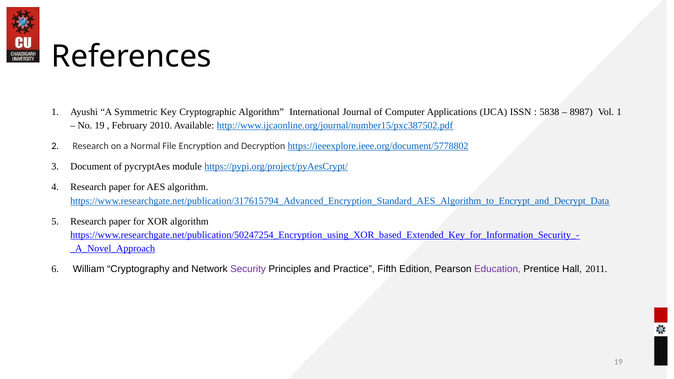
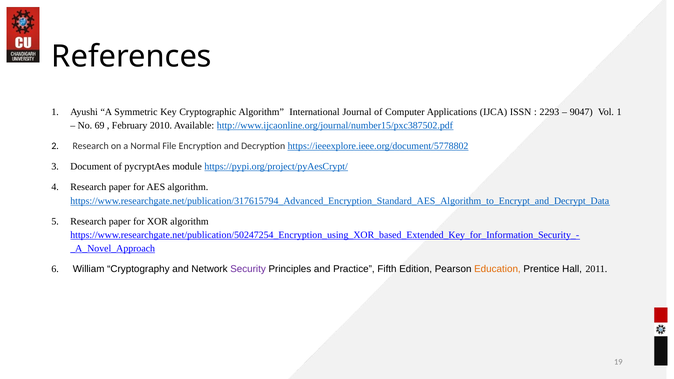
5838: 5838 -> 2293
8987: 8987 -> 9047
No 19: 19 -> 69
Education colour: purple -> orange
